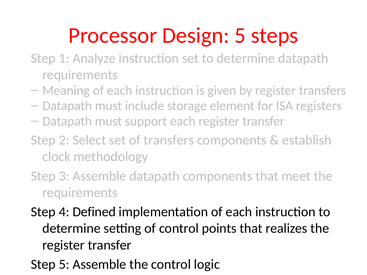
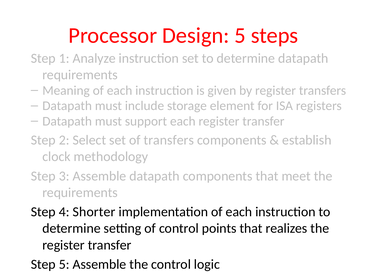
Defined: Defined -> Shorter
